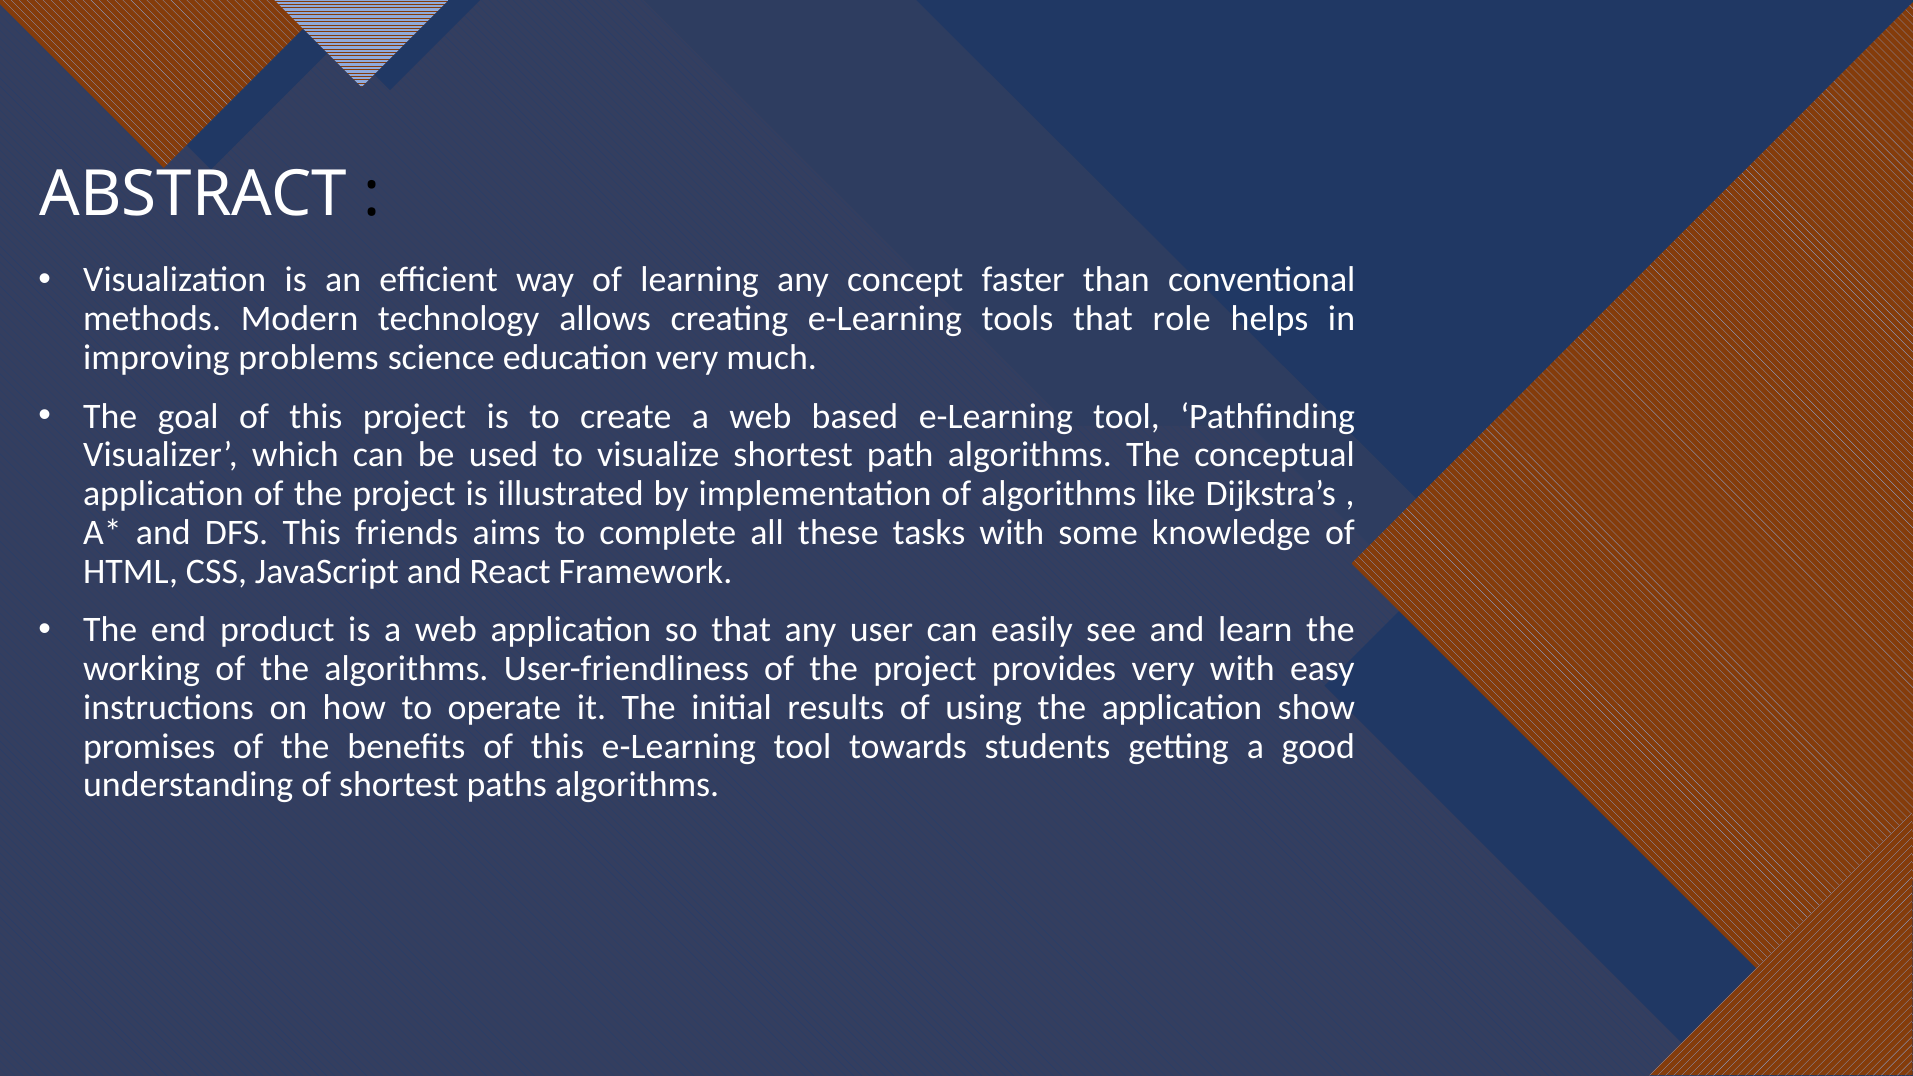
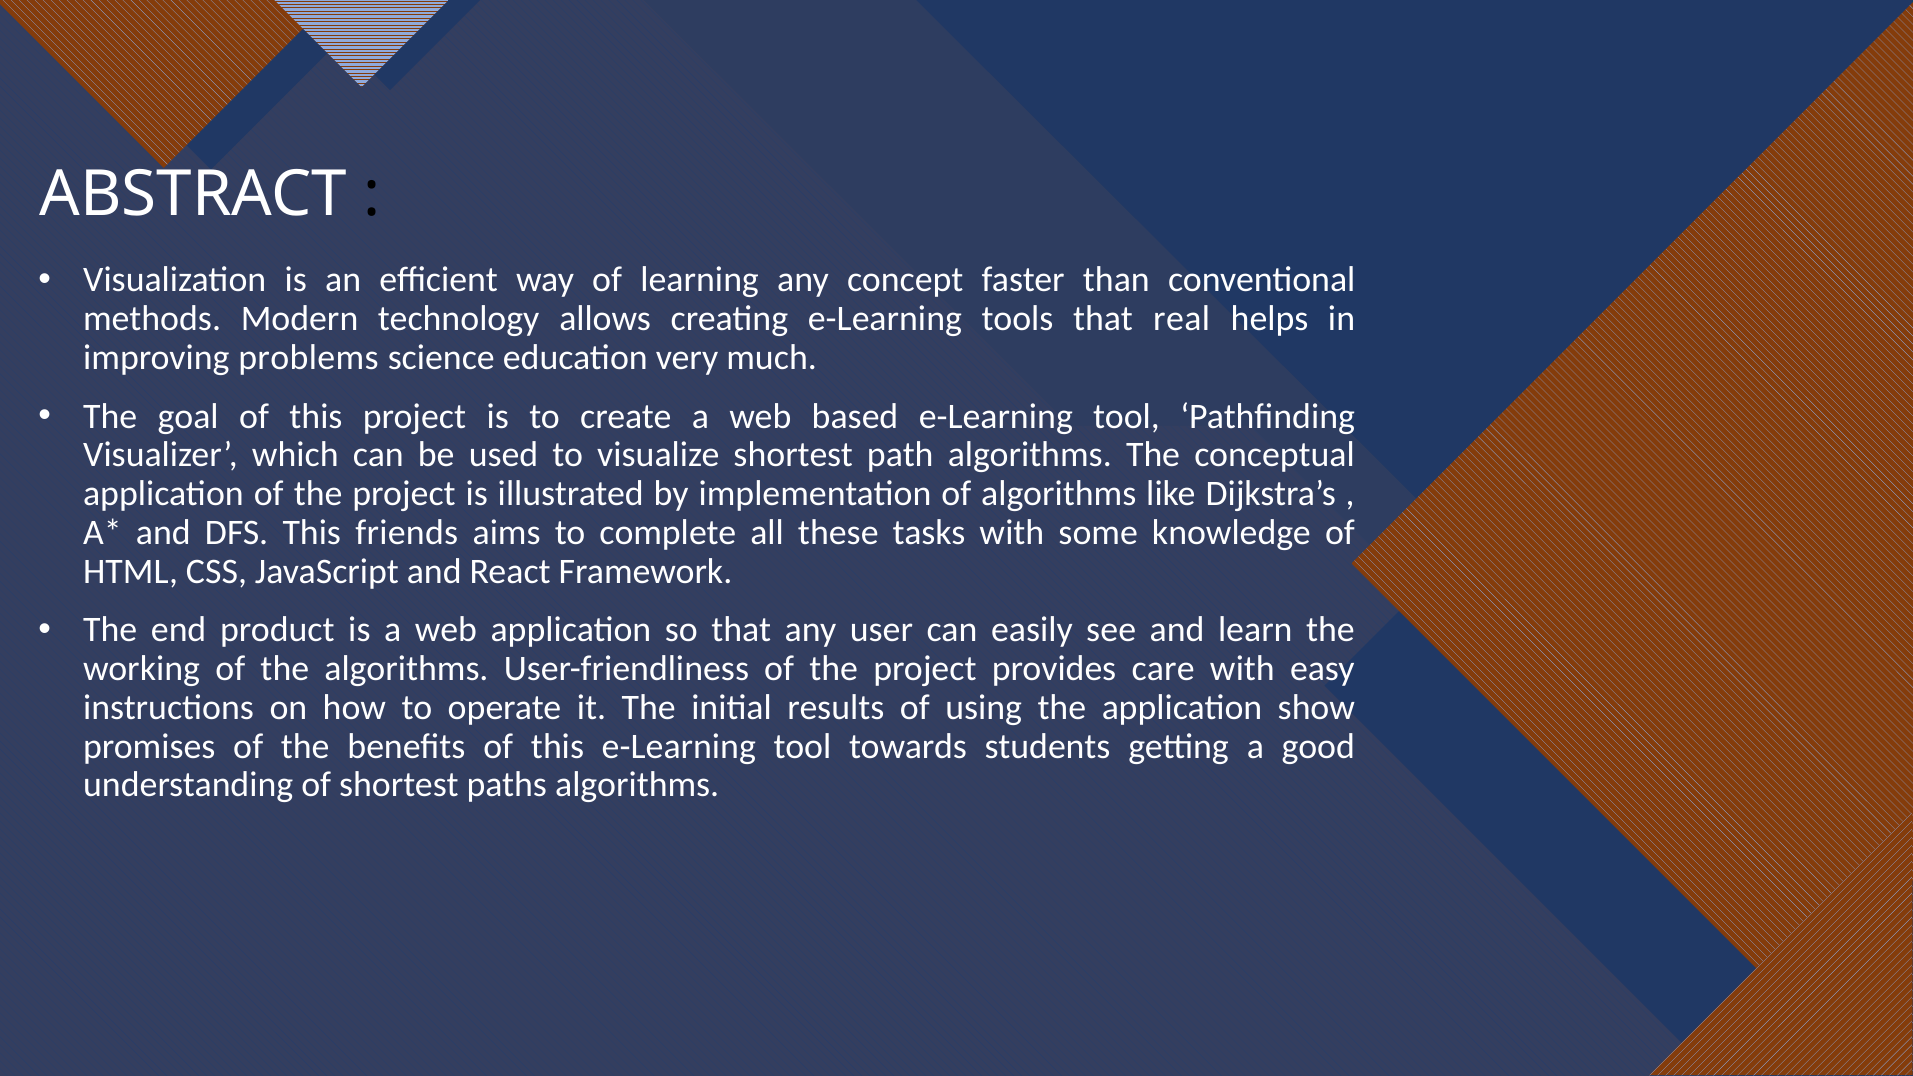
role: role -> real
provides very: very -> care
